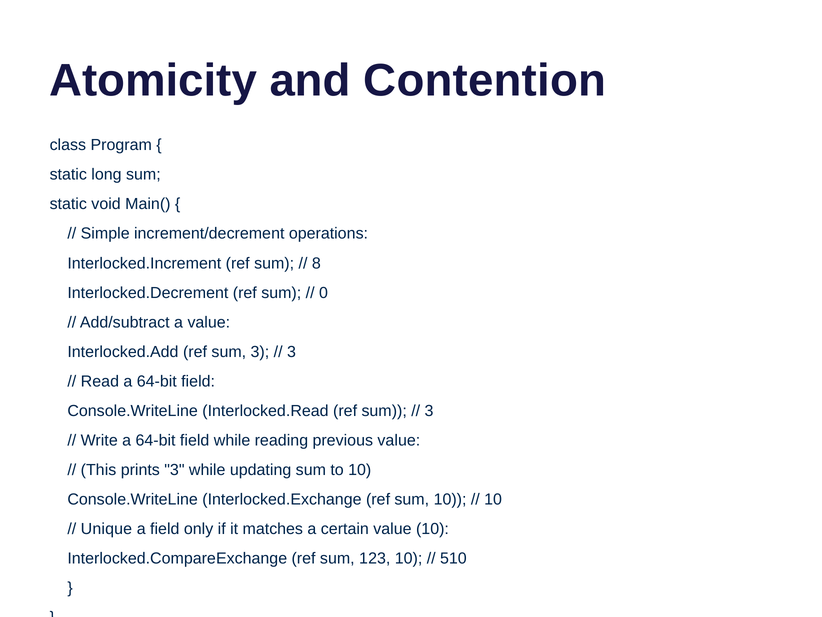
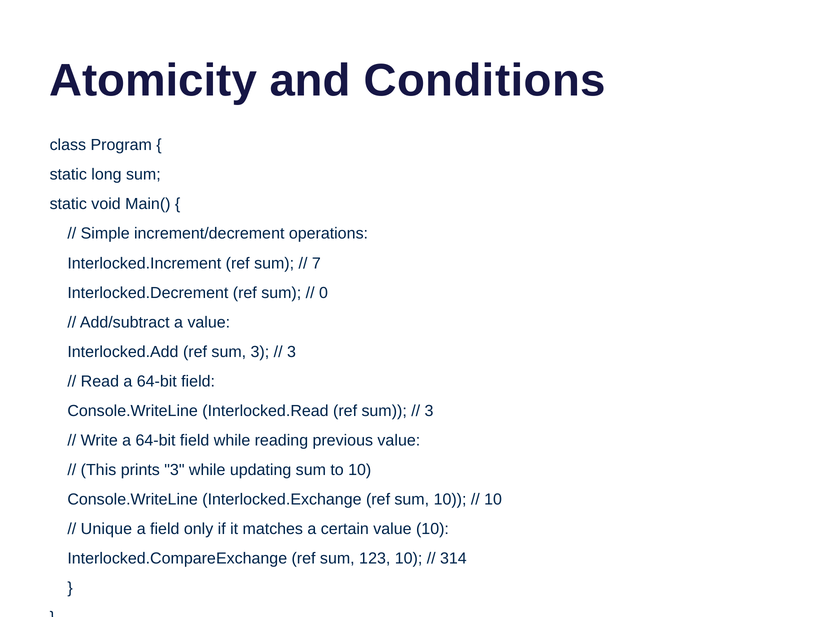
Contention: Contention -> Conditions
8: 8 -> 7
510: 510 -> 314
